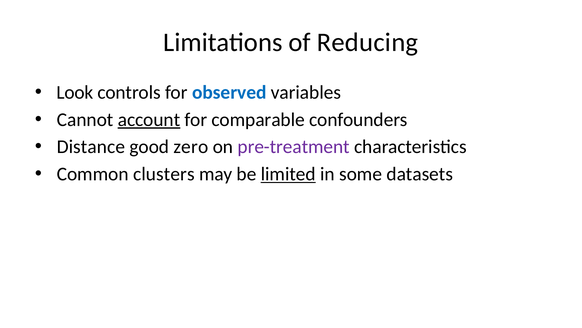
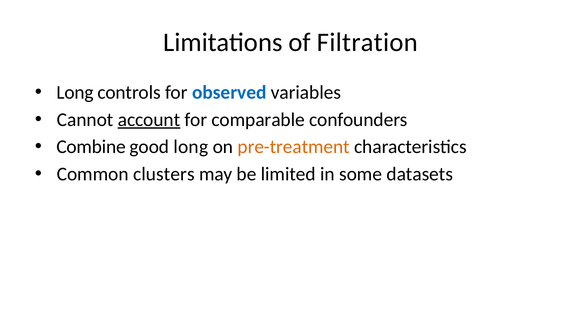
Reducing: Reducing -> Filtration
Look at (75, 92): Look -> Long
Distance: Distance -> Combine
good zero: zero -> long
pre-treatment colour: purple -> orange
limited underline: present -> none
